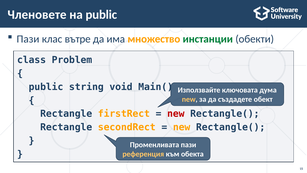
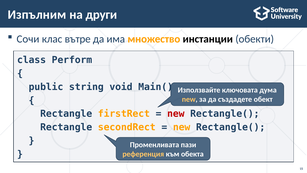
Членовете: Членовете -> Изпълним
на public: public -> други
Пази at (28, 39): Пази -> Сочи
инстанции colour: green -> black
Problem: Problem -> Perform
